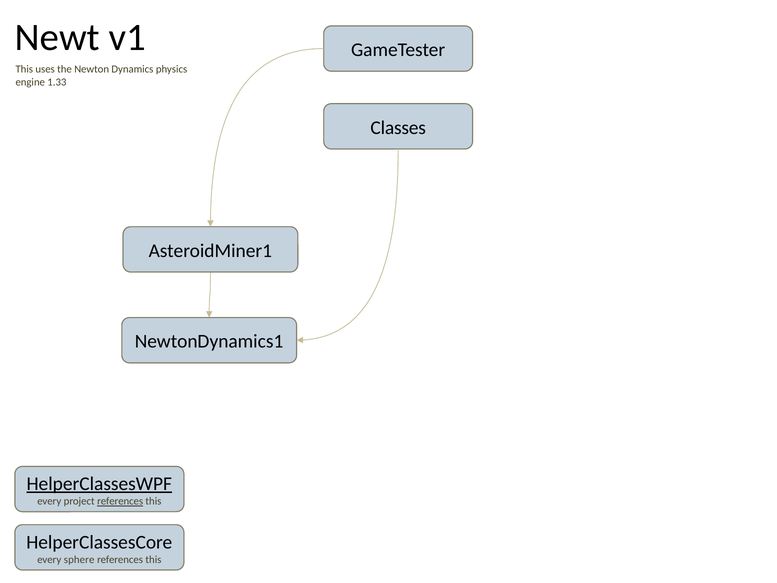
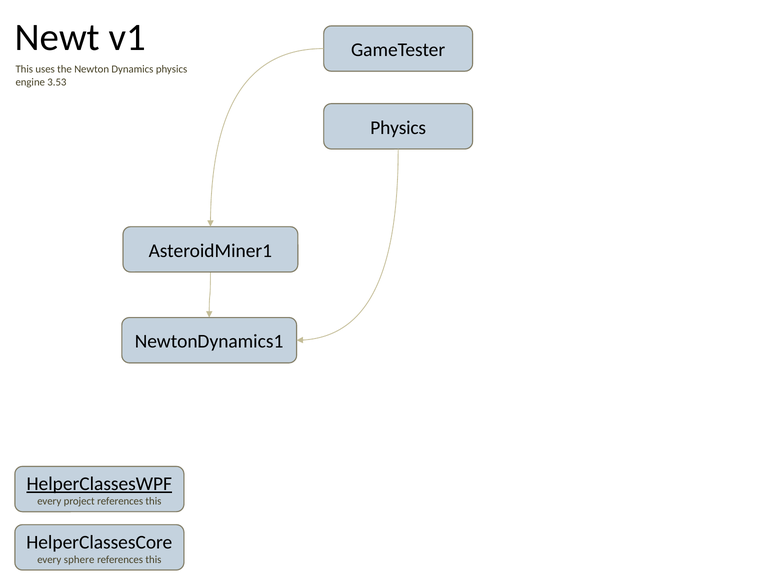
1.33: 1.33 -> 3.53
Classes at (398, 128): Classes -> Physics
references at (120, 501) underline: present -> none
